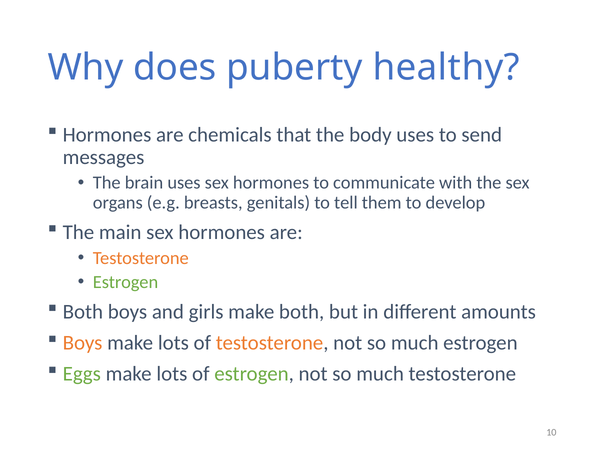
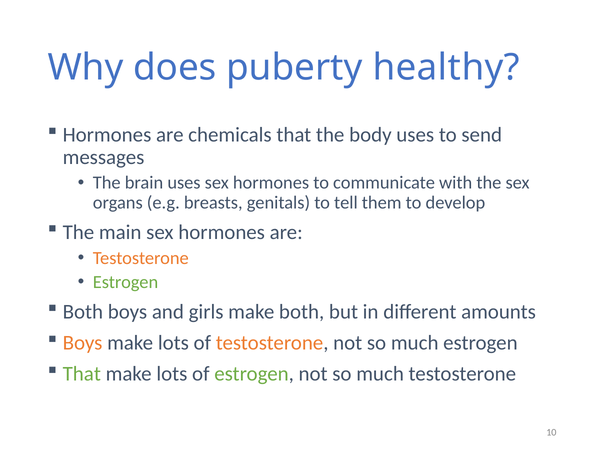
Eggs at (82, 374): Eggs -> That
